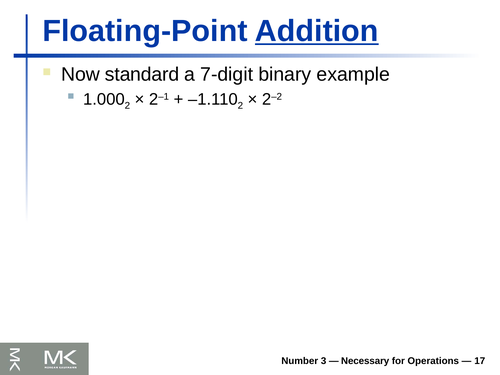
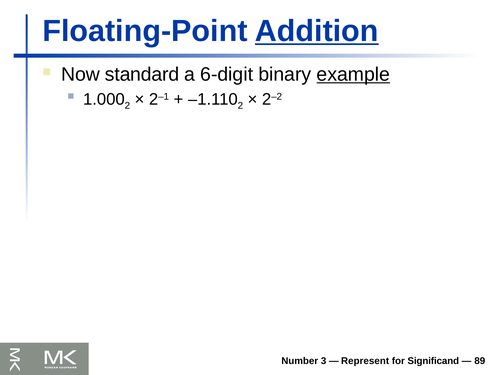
7-digit: 7-digit -> 6-digit
example underline: none -> present
Necessary: Necessary -> Represent
Operations: Operations -> Significand
17: 17 -> 89
